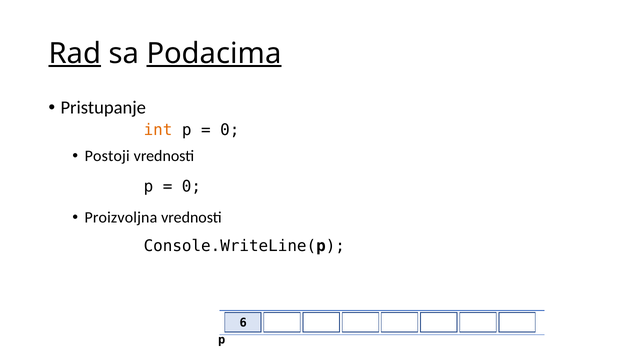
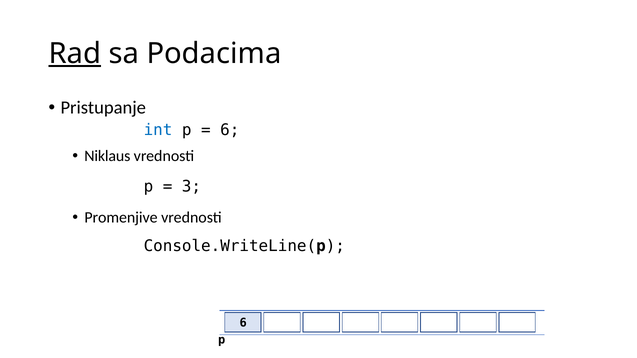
Podacima underline: present -> none
int colour: orange -> blue
0 at (230, 130): 0 -> 6
Postoji: Postoji -> Niklaus
0 at (191, 187): 0 -> 3
Proizvoljna: Proizvoljna -> Promenjive
